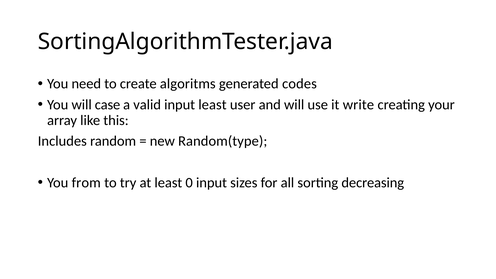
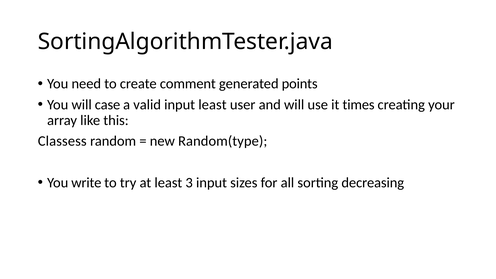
algoritms: algoritms -> comment
codes: codes -> points
write: write -> times
Includes: Includes -> Classess
from: from -> write
0: 0 -> 3
